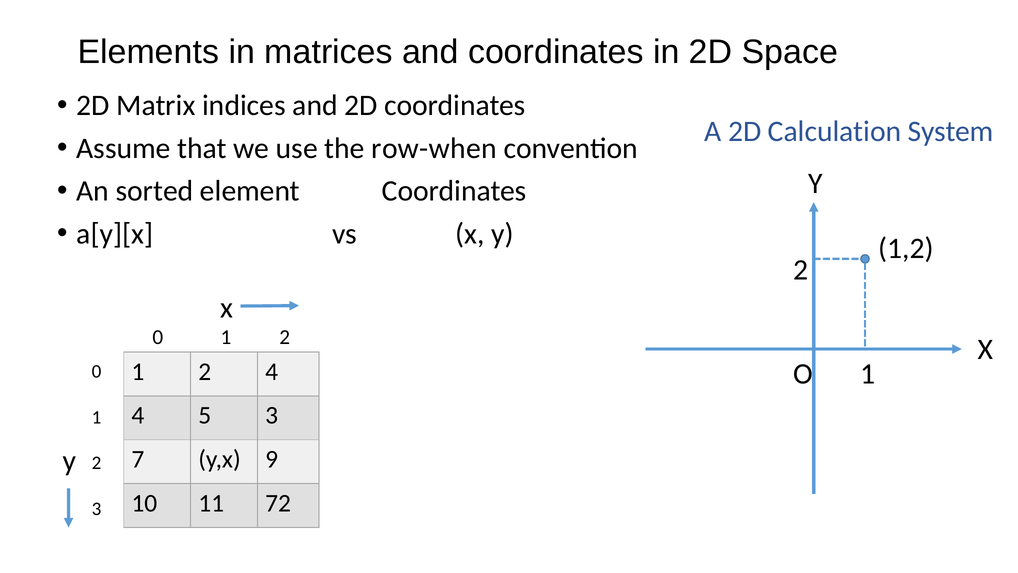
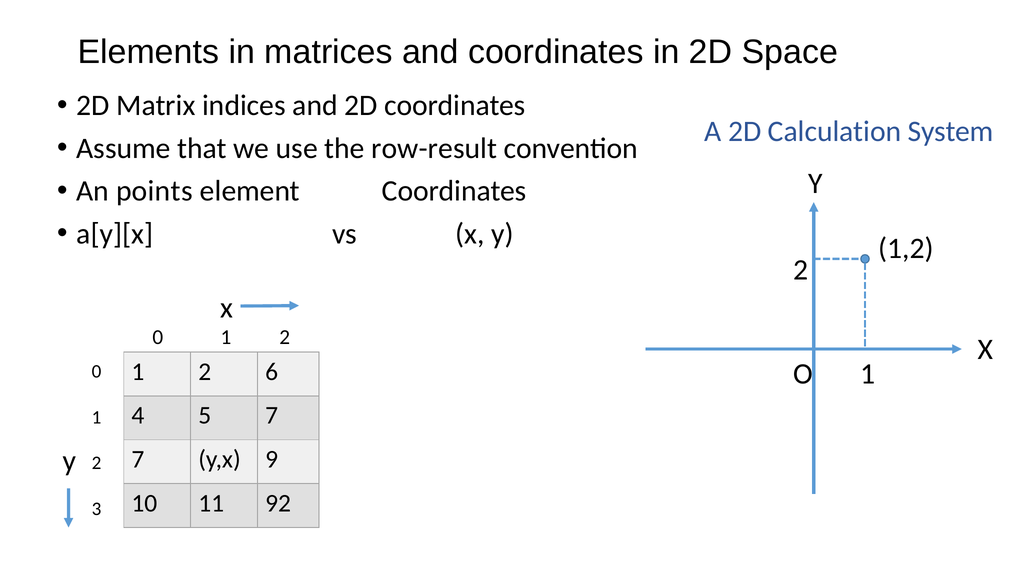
row-when: row-when -> row-result
sorted: sorted -> points
2 4: 4 -> 6
5 3: 3 -> 7
72: 72 -> 92
